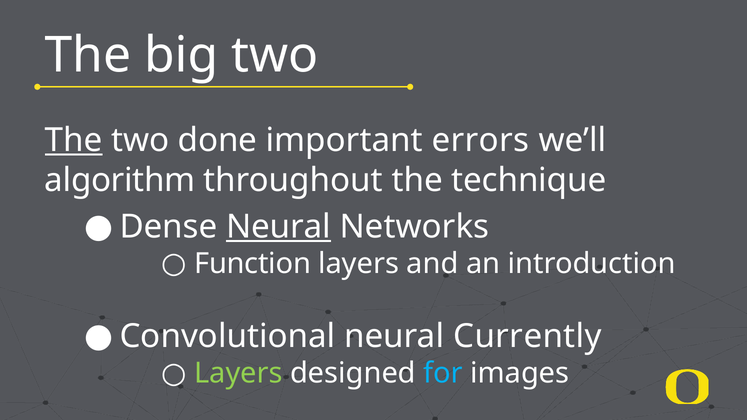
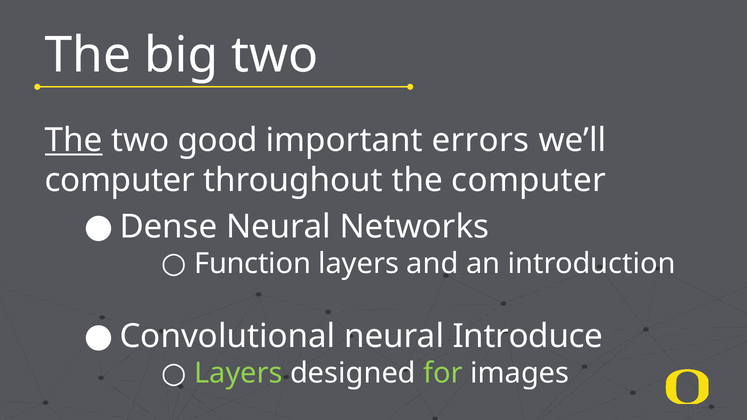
done: done -> good
algorithm at (120, 180): algorithm -> computer
the technique: technique -> computer
Neural at (279, 227) underline: present -> none
Currently: Currently -> Introduce
for colour: light blue -> light green
